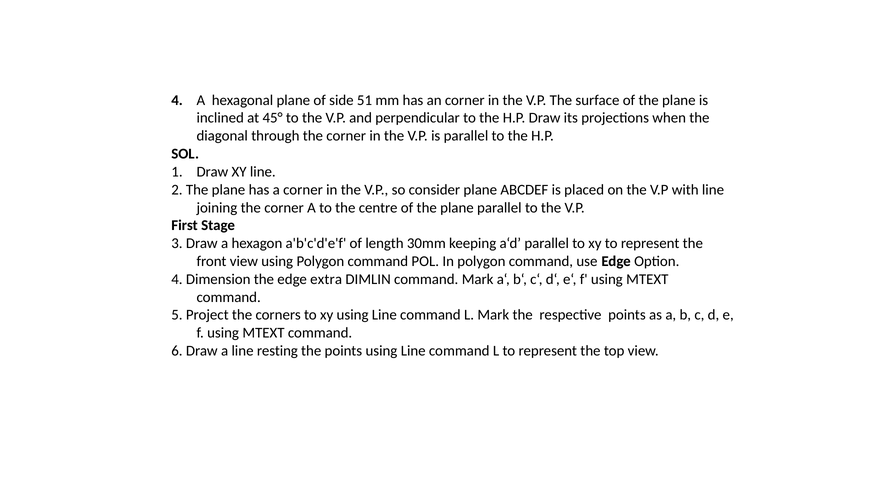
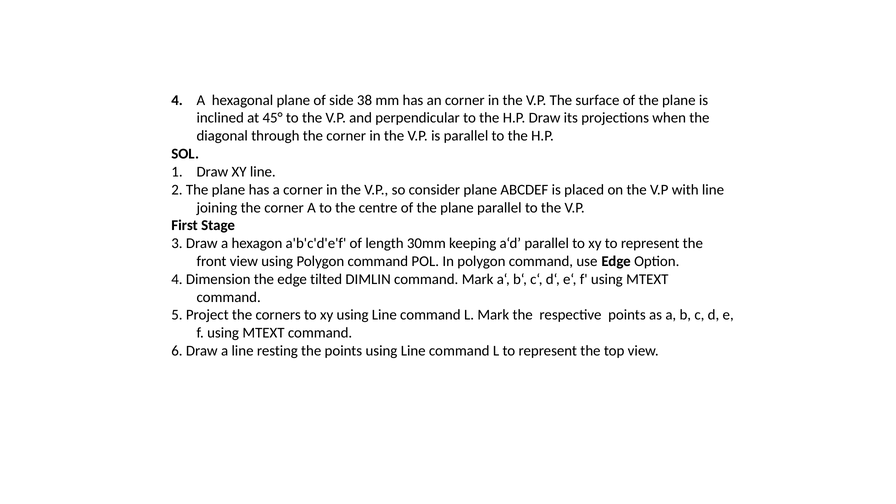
51: 51 -> 38
extra: extra -> tilted
